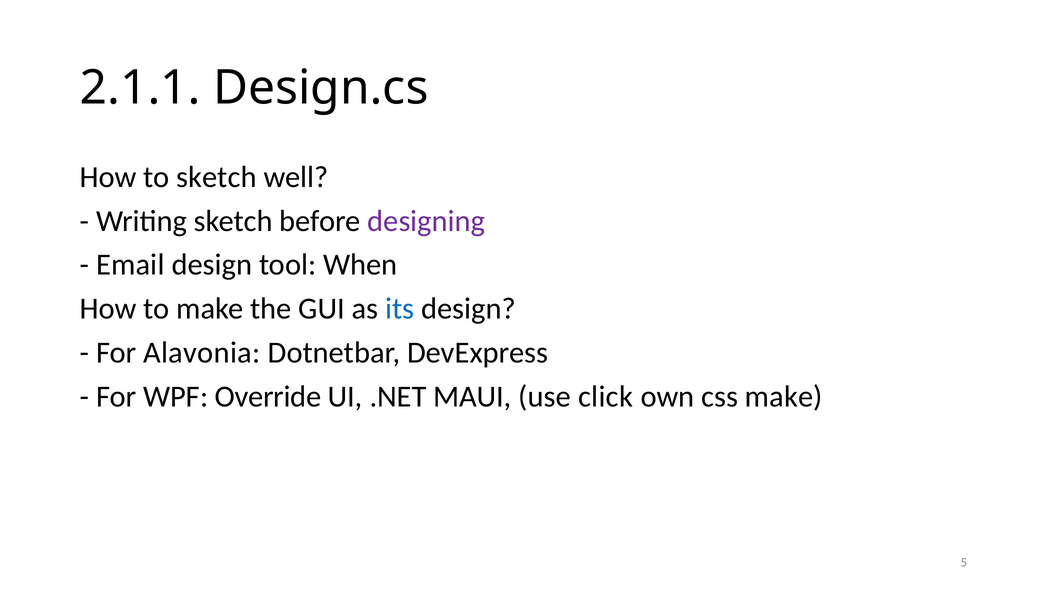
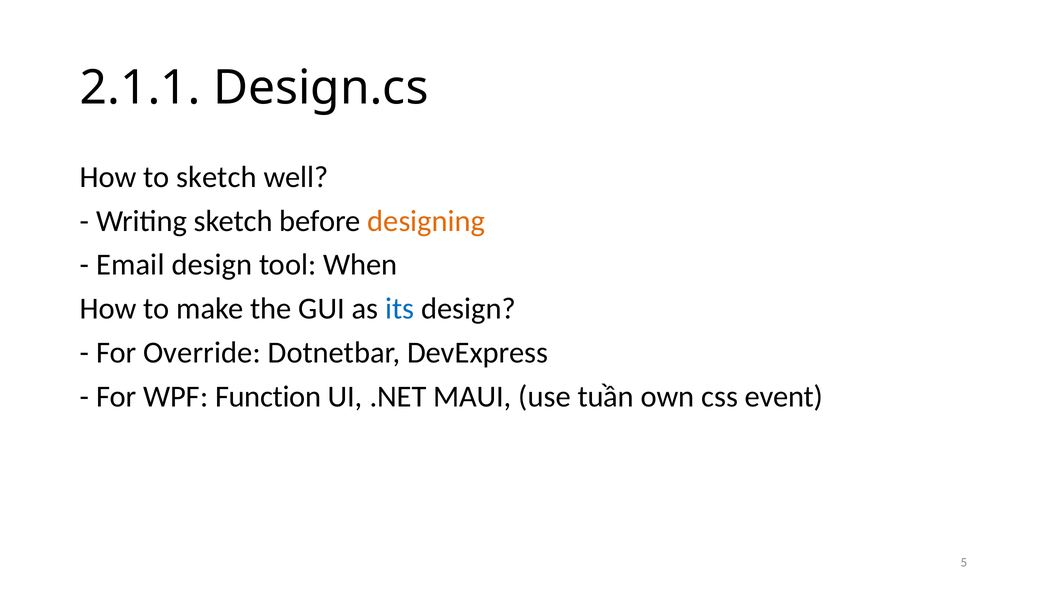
designing colour: purple -> orange
Alavonia: Alavonia -> Override
Override: Override -> Function
click: click -> tuần
css make: make -> event
